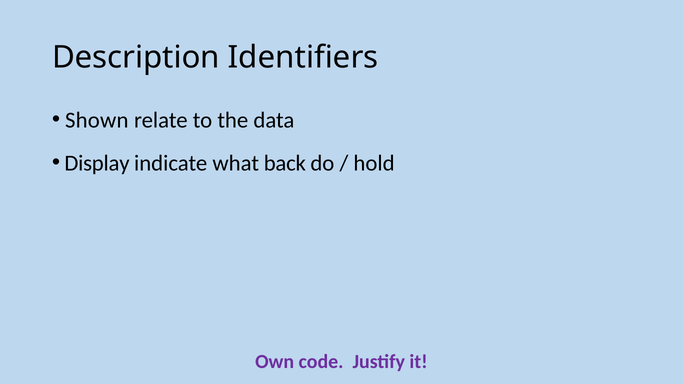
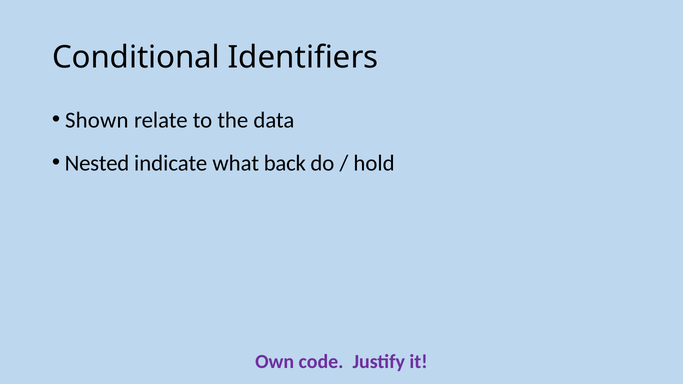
Description: Description -> Conditional
Display: Display -> Nested
